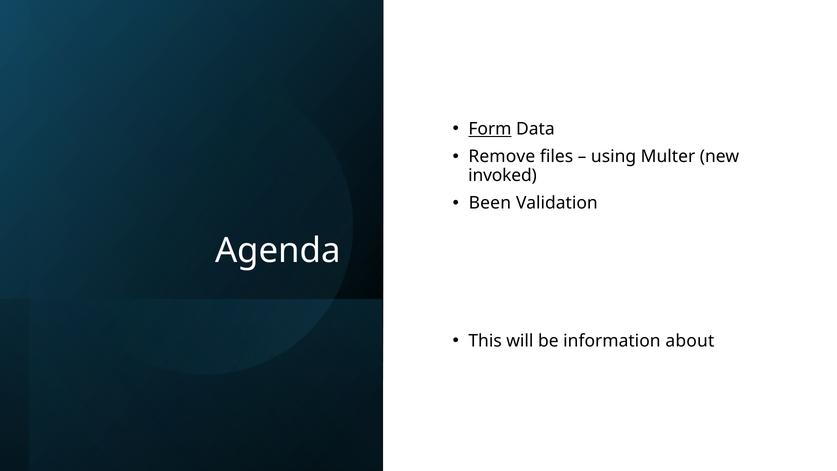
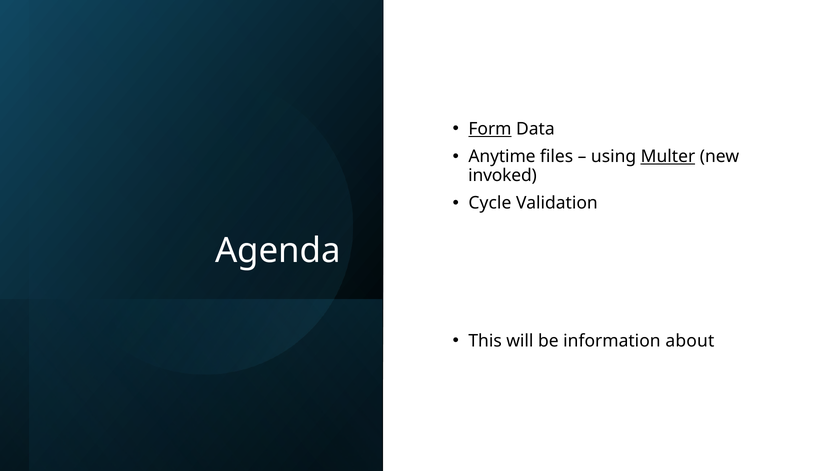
Remove: Remove -> Anytime
Multer underline: none -> present
Been: Been -> Cycle
